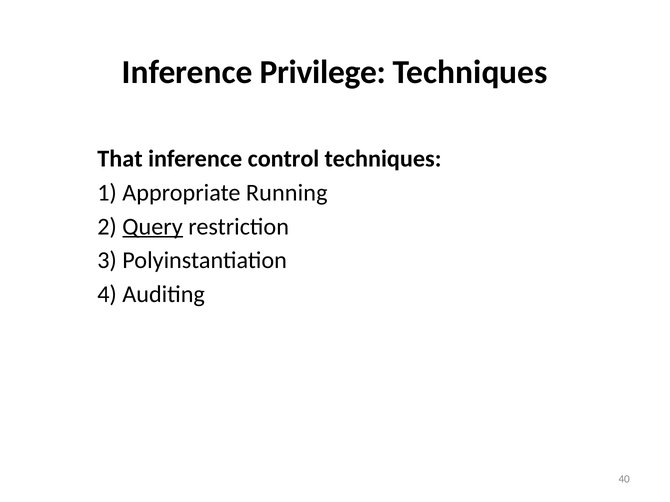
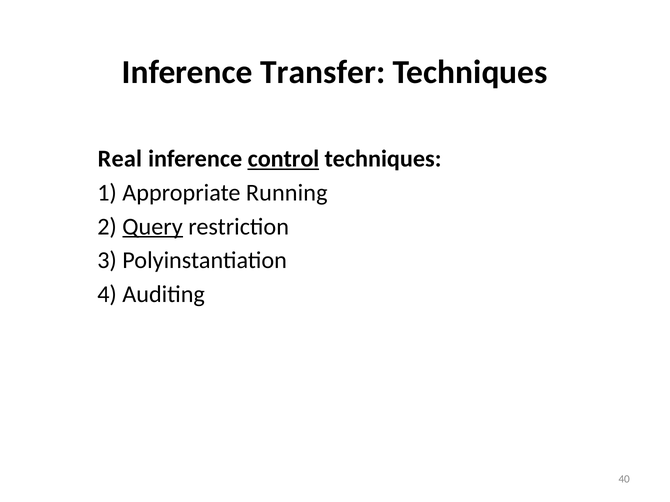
Privilege: Privilege -> Transfer
That: That -> Real
control underline: none -> present
